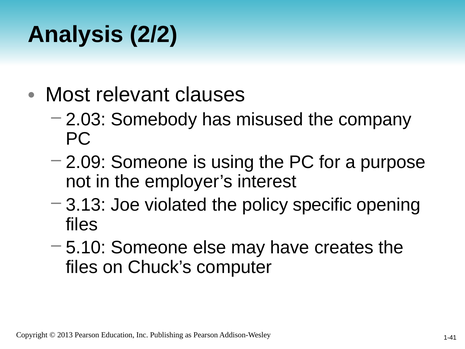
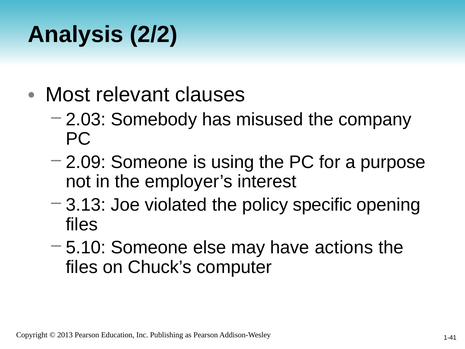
creates: creates -> actions
